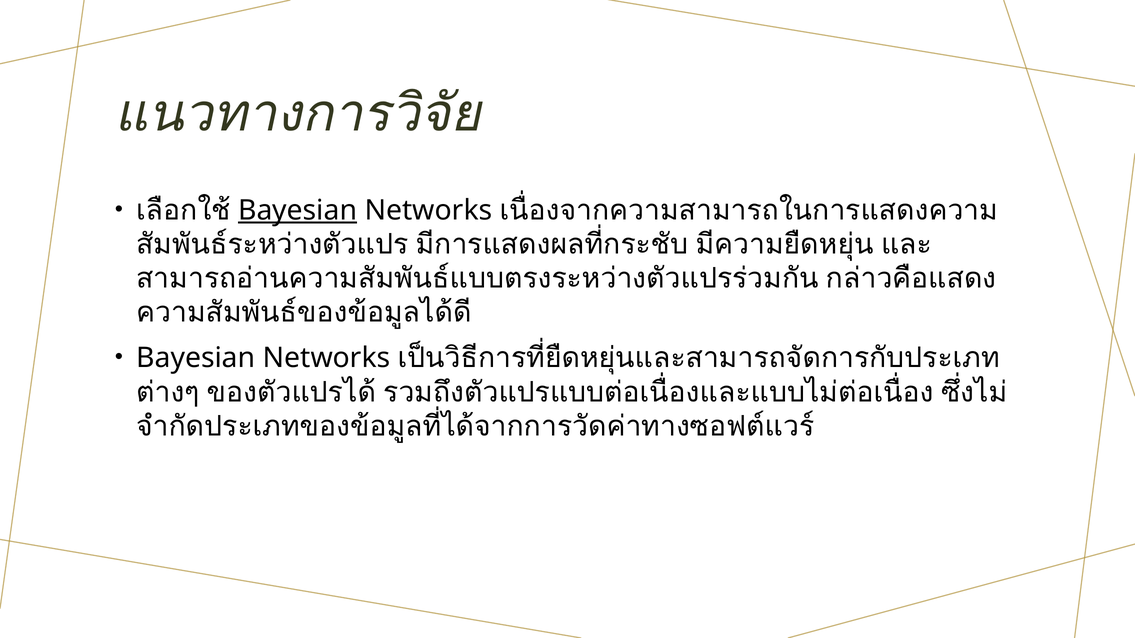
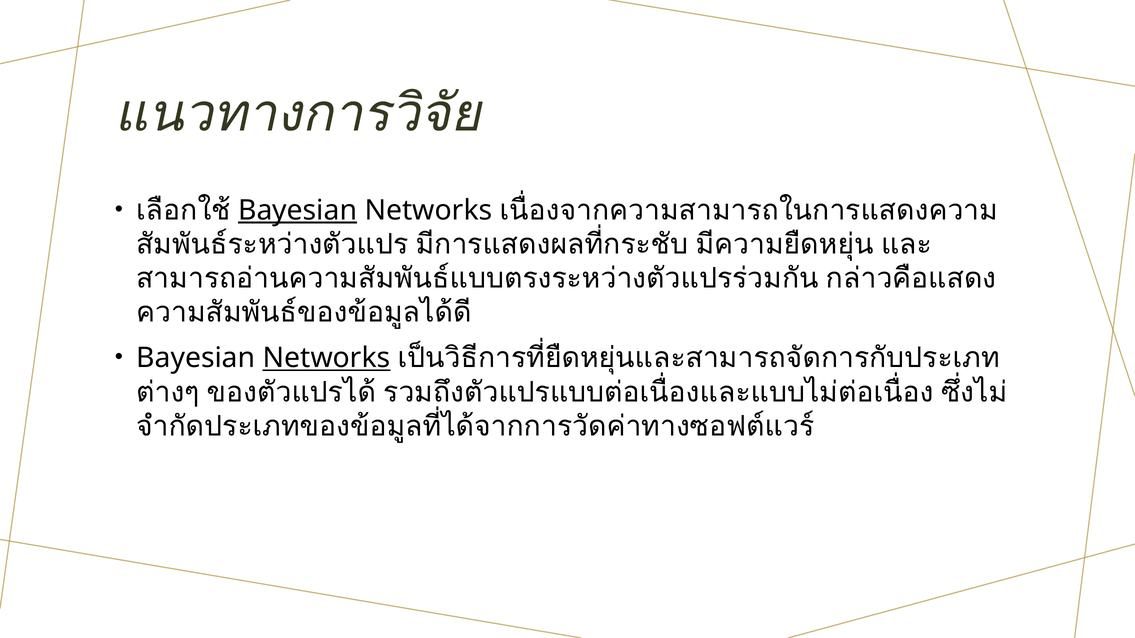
Networks at (327, 358) underline: none -> present
